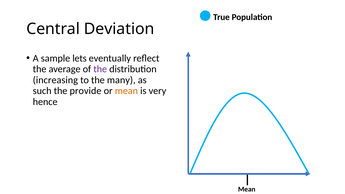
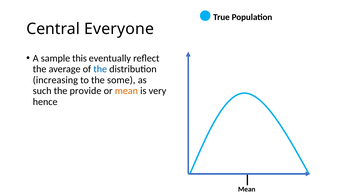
Deviation: Deviation -> Everyone
lets: lets -> this
the at (100, 69) colour: purple -> blue
many: many -> some
